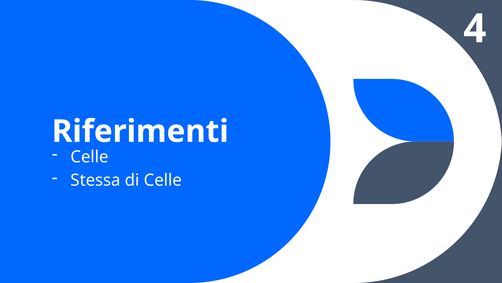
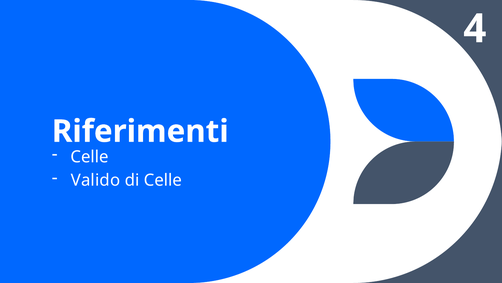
Stessa: Stessa -> Valido
